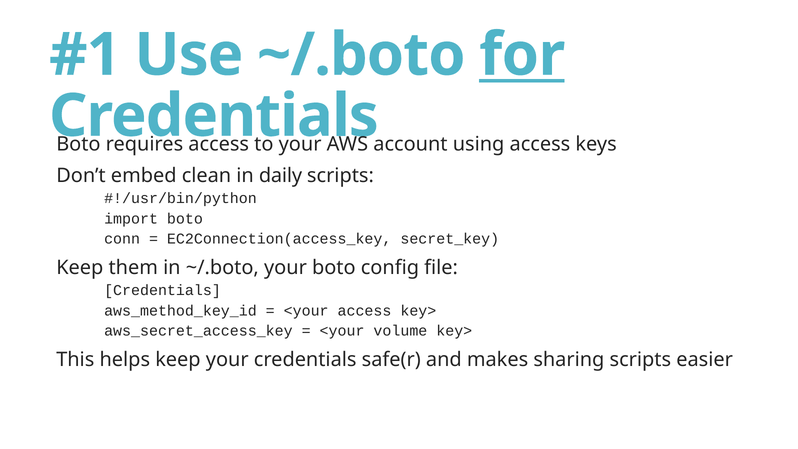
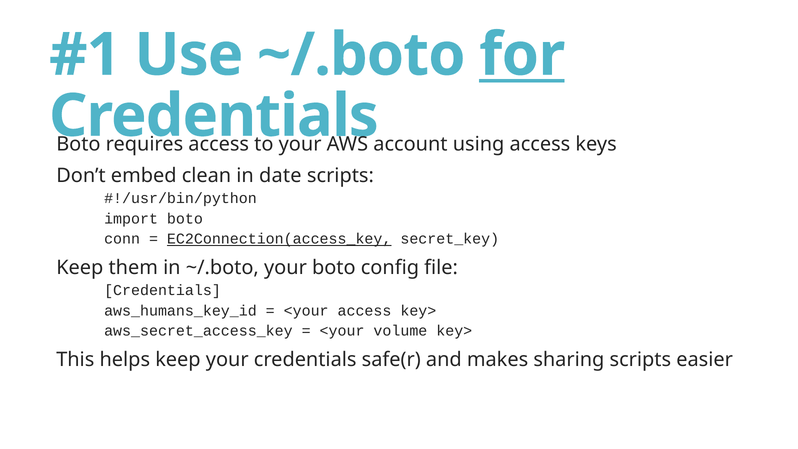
daily: daily -> date
EC2Connection(access_key underline: none -> present
aws_method_key_id: aws_method_key_id -> aws_humans_key_id
